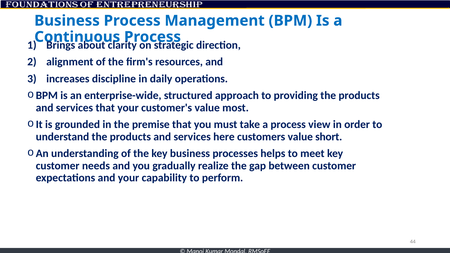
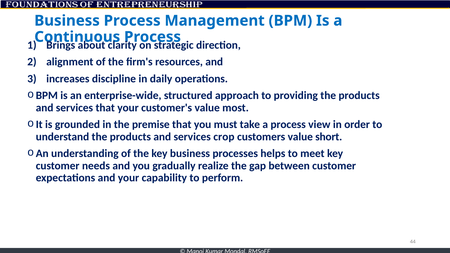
here: here -> crop
